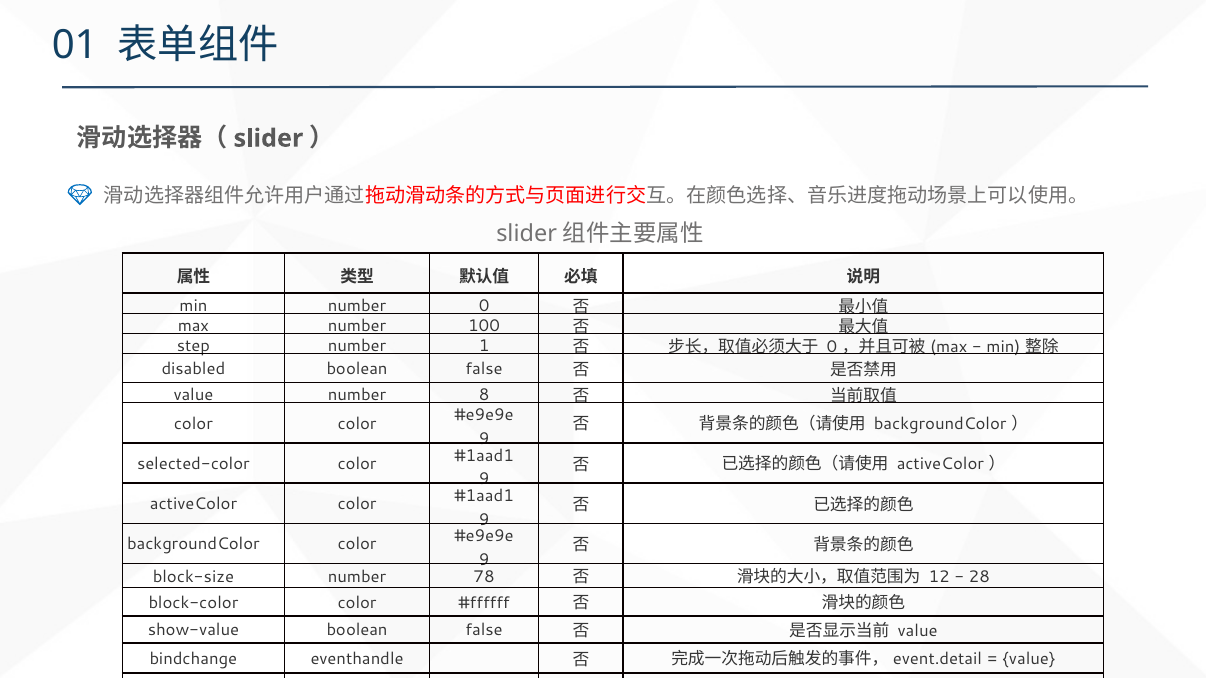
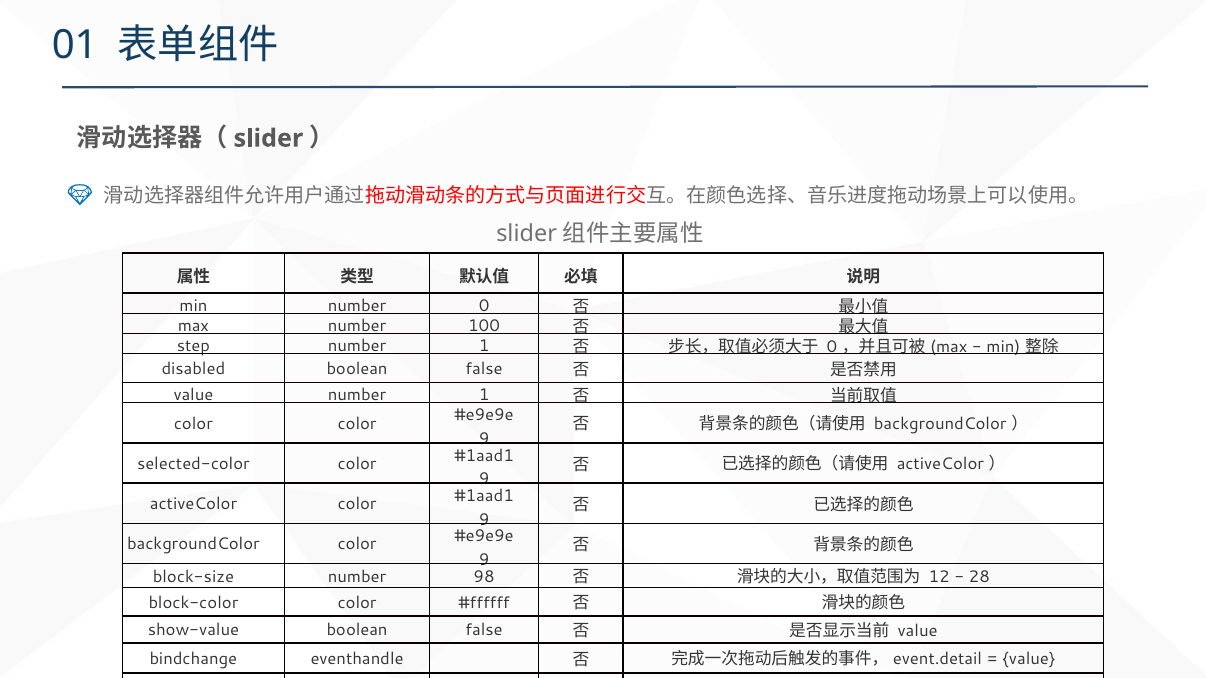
value number 8: 8 -> 1
78: 78 -> 98
